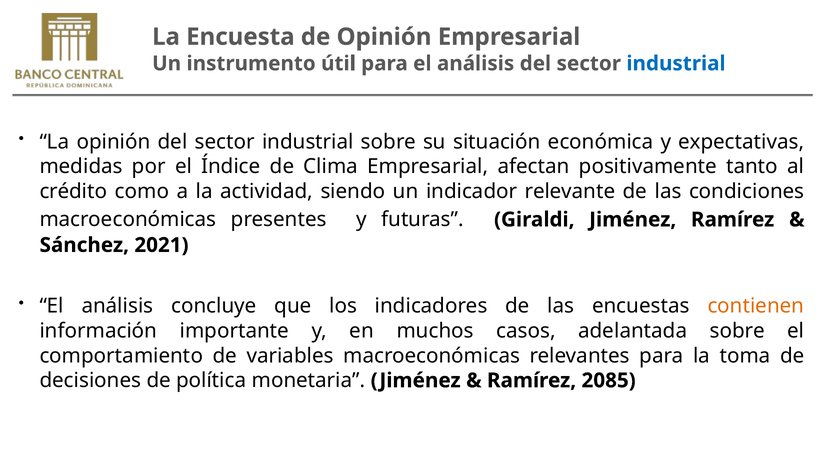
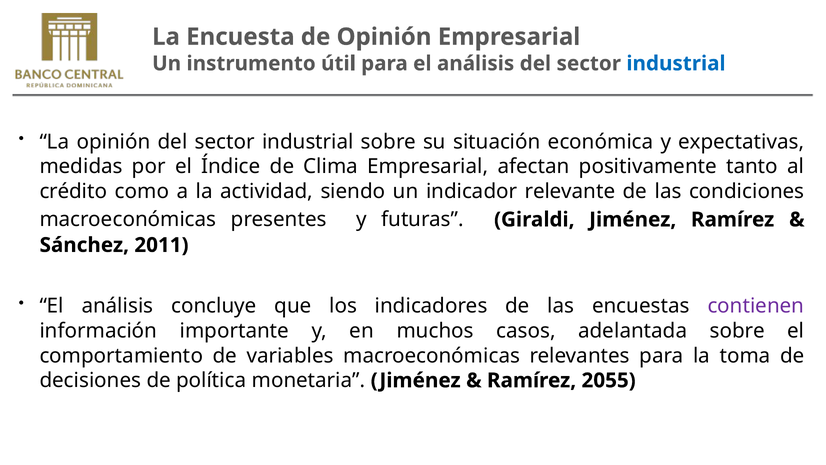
2021: 2021 -> 2011
contienen colour: orange -> purple
2085: 2085 -> 2055
